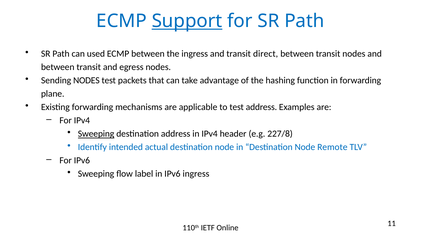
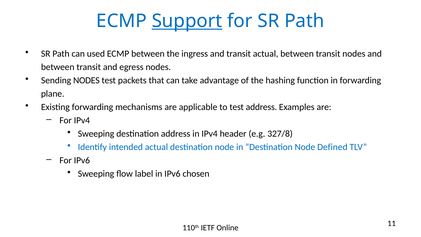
transit direct: direct -> actual
Sweeping at (96, 134) underline: present -> none
227/8: 227/8 -> 327/8
Remote: Remote -> Defined
IPv6 ingress: ingress -> chosen
